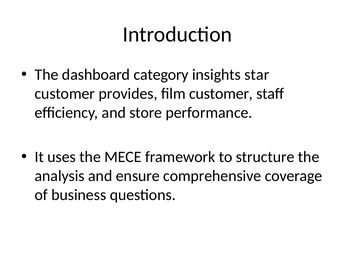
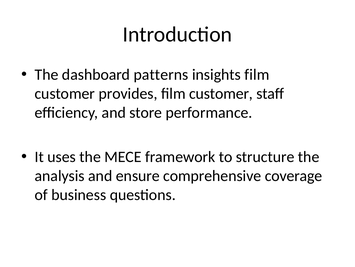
category: category -> patterns
insights star: star -> film
